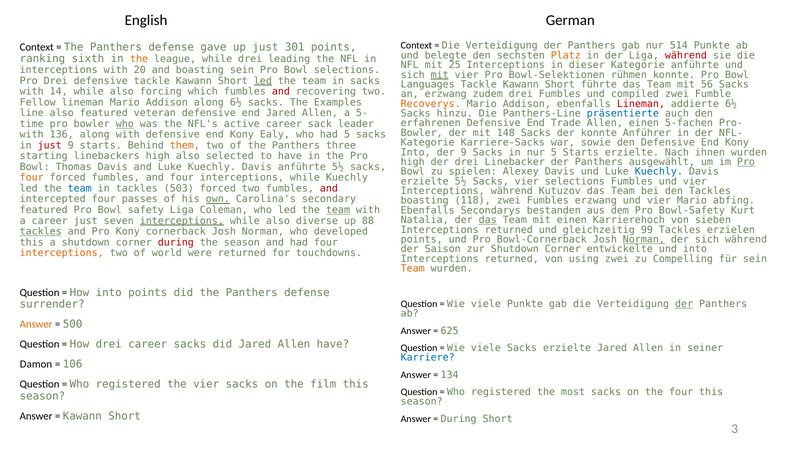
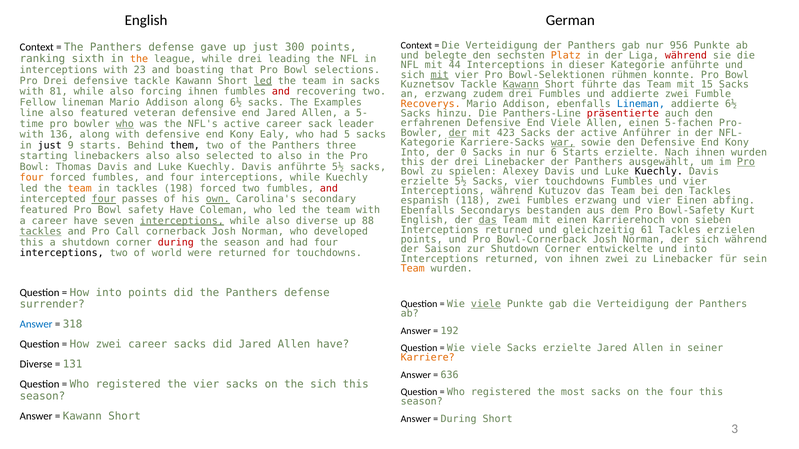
514: 514 -> 956
301: 301 -> 300
25: 25 -> 44
20: 20 -> 23
boasting sein: sein -> that
Languages: Languages -> Kuznetsov
Kawann at (521, 84) underline: none -> present
56: 56 -> 15
14: 14 -> 81
forcing which: which -> ihnen
und compiled: compiled -> addierte
Lineman at (641, 104) colour: red -> blue
präsentierte colour: blue -> red
End Trade: Trade -> Viele
der at (458, 133) underline: none -> present
148: 148 -> 423
der konnte: konnte -> active
war underline: none -> present
just at (50, 145) colour: red -> black
them colour: orange -> black
der 9: 9 -> 0
nur 5: 5 -> 6
linebackers high: high -> also
to have: have -> also
high at (413, 162): high -> this
Kuechly at (659, 172) colour: blue -> black
vier selections: selections -> touchdowns
team at (80, 189) colour: blue -> orange
503: 503 -> 198
four at (104, 199) underline: none -> present
boasting at (425, 201): boasting -> espanish
vier Mario: Mario -> Einen
safety Liga: Liga -> Have
team at (338, 210) underline: present -> none
Natalia at (425, 220): Natalia -> English
career just: just -> have
99: 99 -> 61
Pro Kony: Kony -> Call
Norman at (644, 240) underline: present -> none
interceptions at (62, 253) colour: orange -> black
von using: using -> ihnen
zu Compelling: Compelling -> Linebacker
viele at (486, 304) underline: none -> present
der at (684, 304) underline: present -> none
Answer at (36, 325) colour: orange -> blue
500: 500 -> 318
625: 625 -> 192
How drei: drei -> zwei
Karriere colour: blue -> orange
Damon at (36, 365): Damon -> Diverse
106: 106 -> 131
134: 134 -> 636
the film: film -> sich
